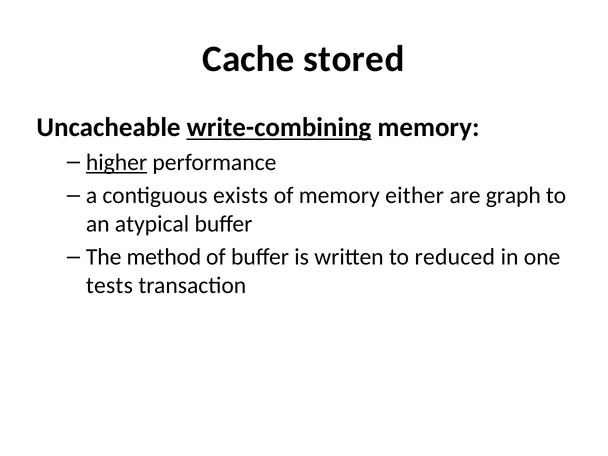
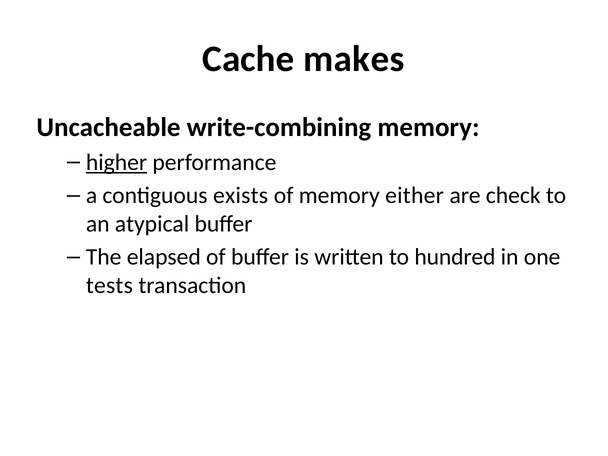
stored: stored -> makes
write-combining underline: present -> none
graph: graph -> check
method: method -> elapsed
reduced: reduced -> hundred
